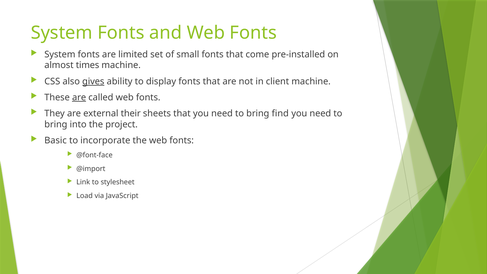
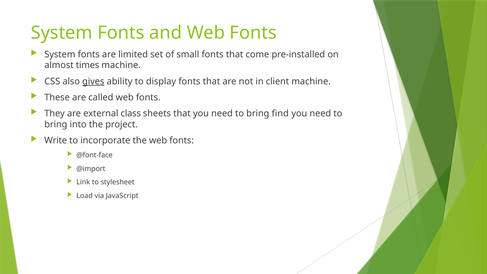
are at (79, 97) underline: present -> none
their: their -> class
Basic: Basic -> Write
